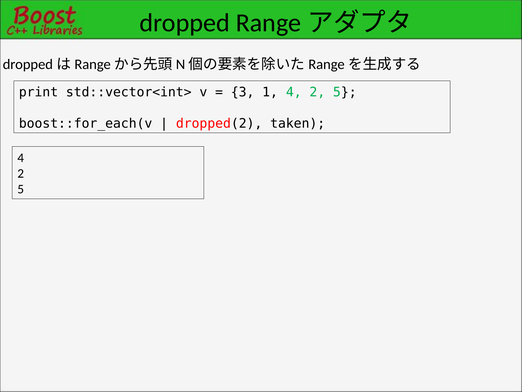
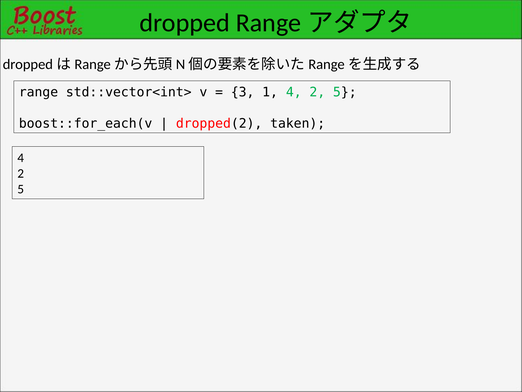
print: print -> range
